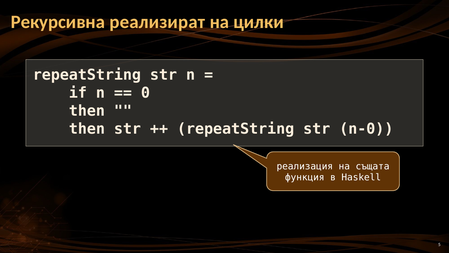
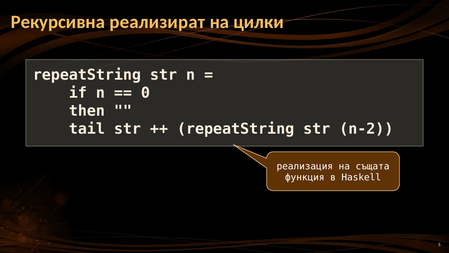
then at (87, 129): then -> tail
n-0: n-0 -> n-2
